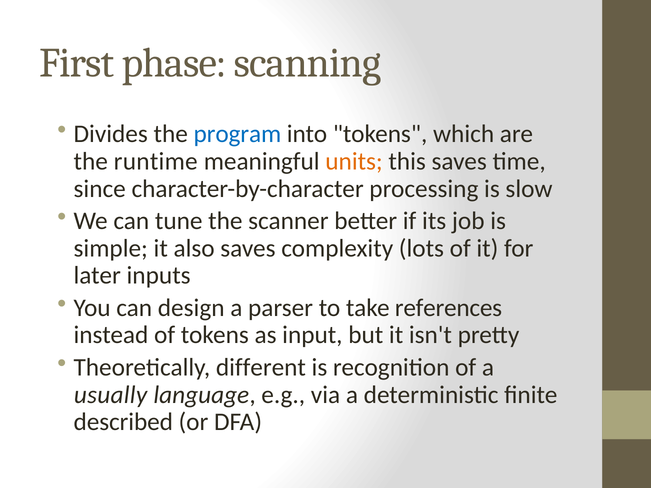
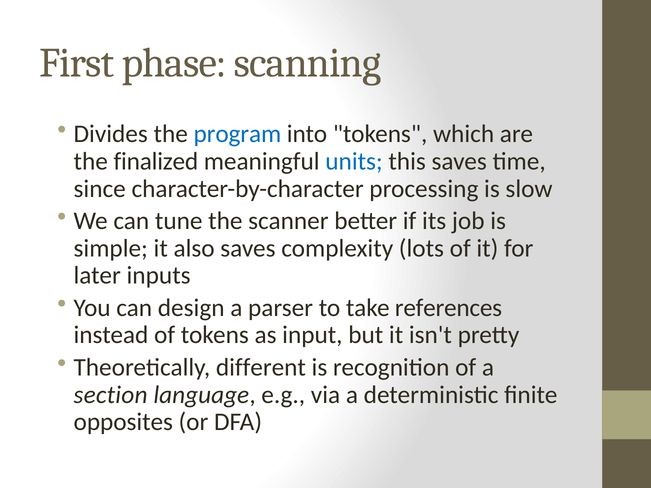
runtime: runtime -> finalized
units colour: orange -> blue
usually: usually -> section
described: described -> opposites
